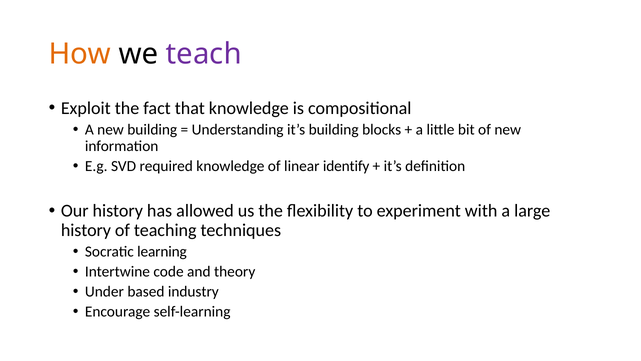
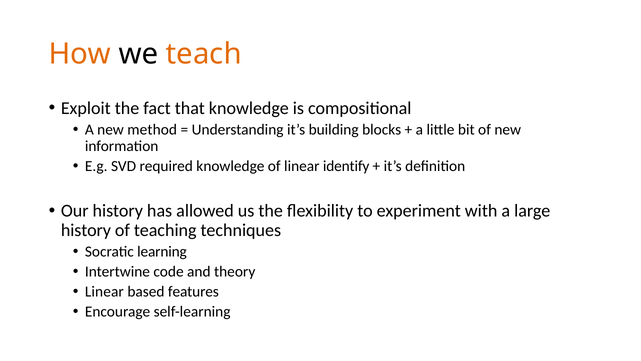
teach colour: purple -> orange
new building: building -> method
Under at (104, 291): Under -> Linear
industry: industry -> features
